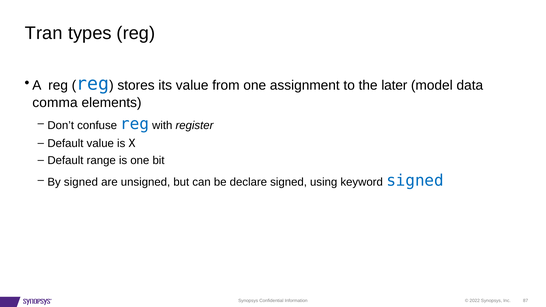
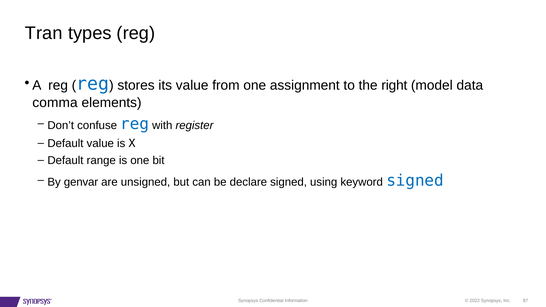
later: later -> right
By signed: signed -> genvar
